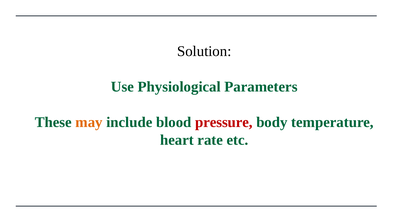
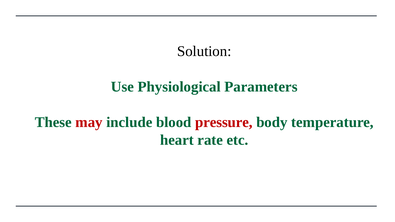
may colour: orange -> red
